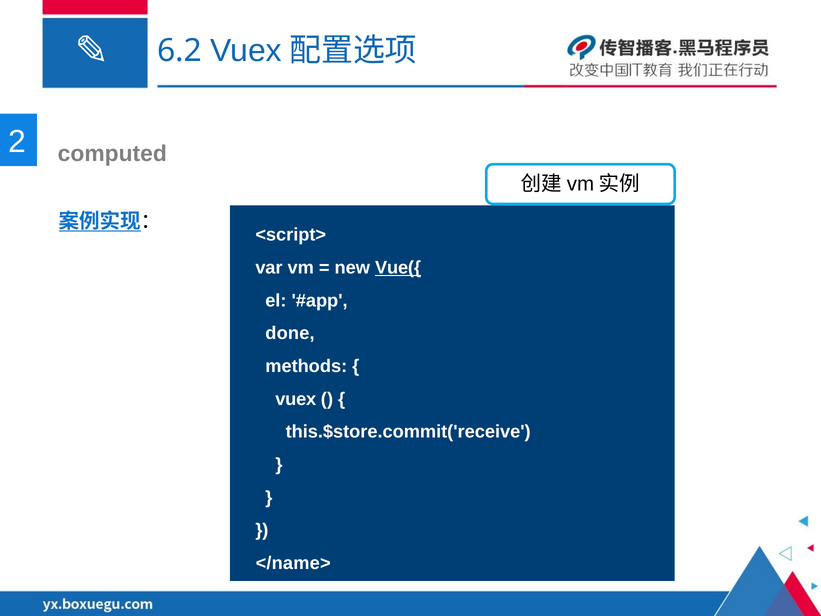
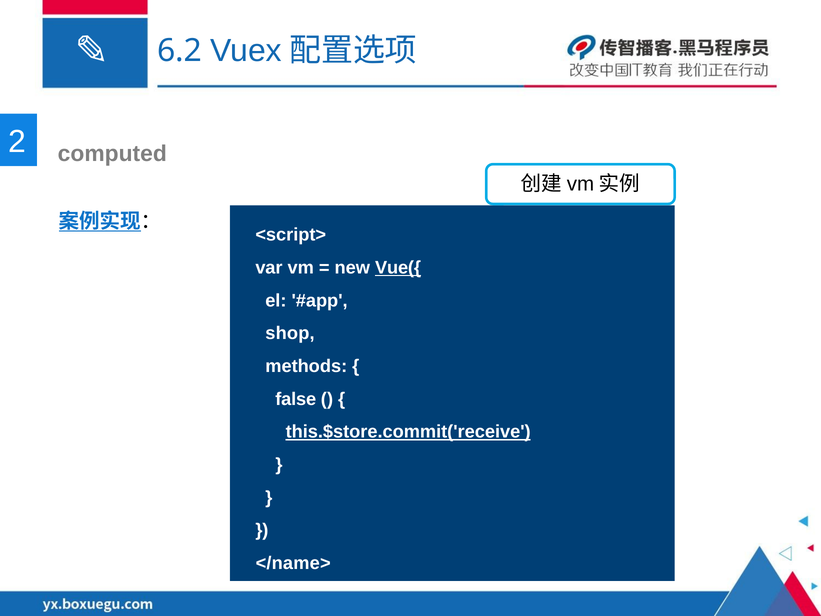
done: done -> shop
vuex at (296, 399): vuex -> false
this.$store.commit('receive underline: none -> present
